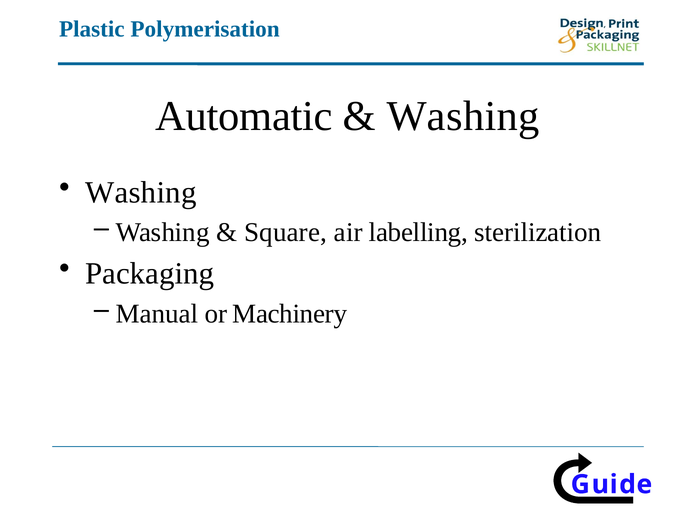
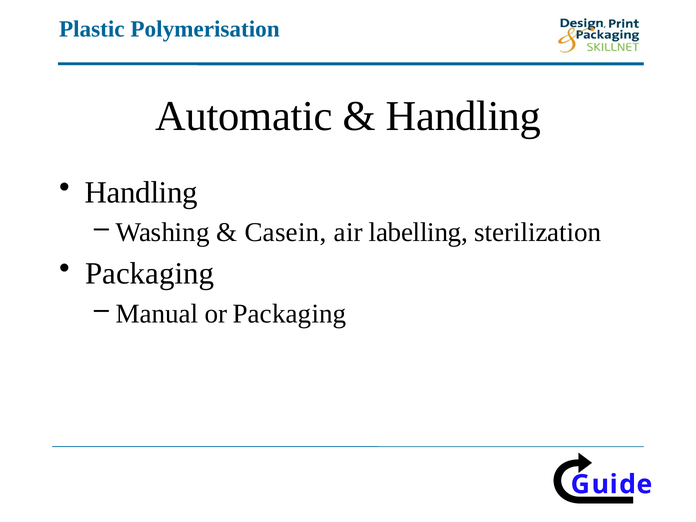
Washing at (463, 116): Washing -> Handling
Washing at (141, 192): Washing -> Handling
Square: Square -> Casein
or Machinery: Machinery -> Packaging
